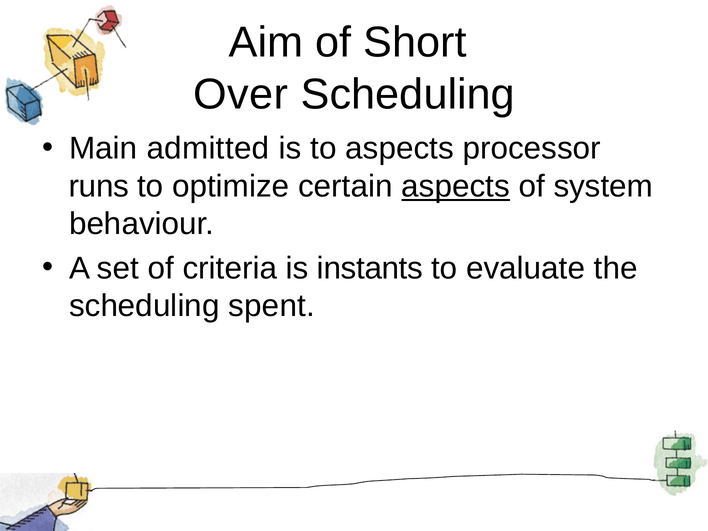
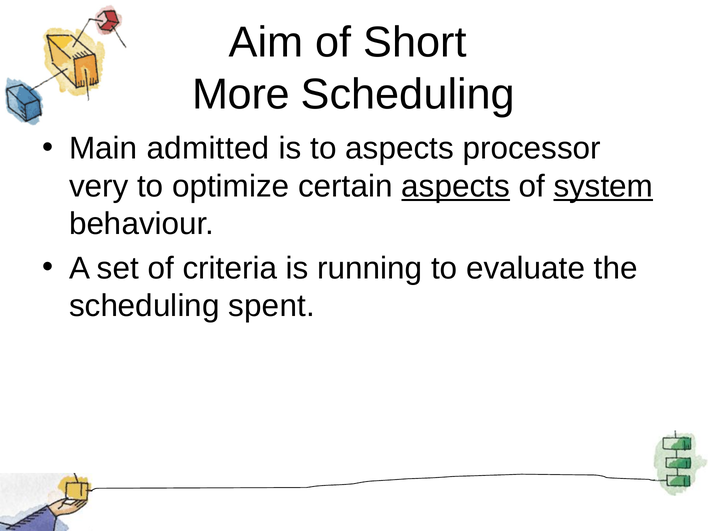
Over: Over -> More
runs: runs -> very
system underline: none -> present
instants: instants -> running
